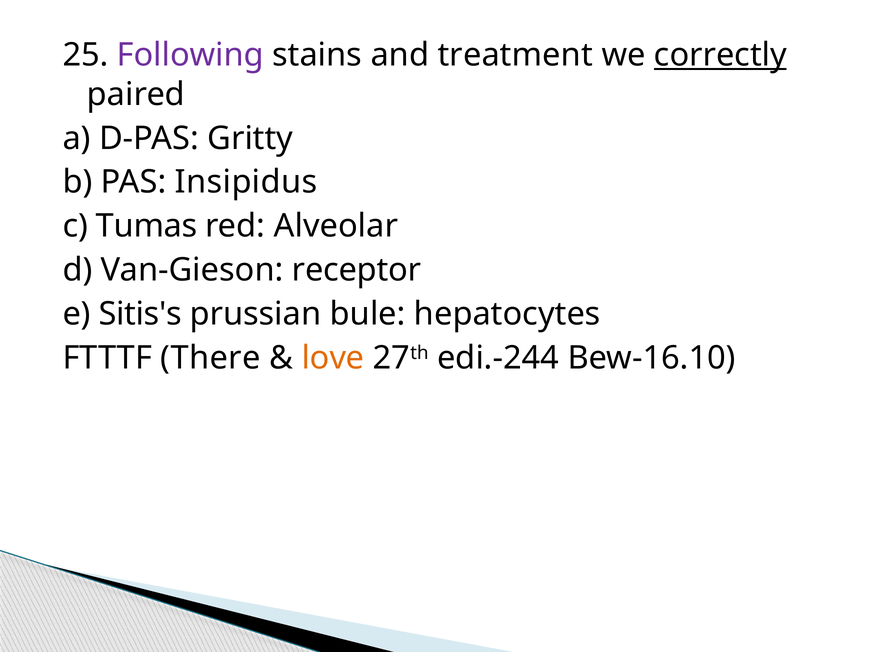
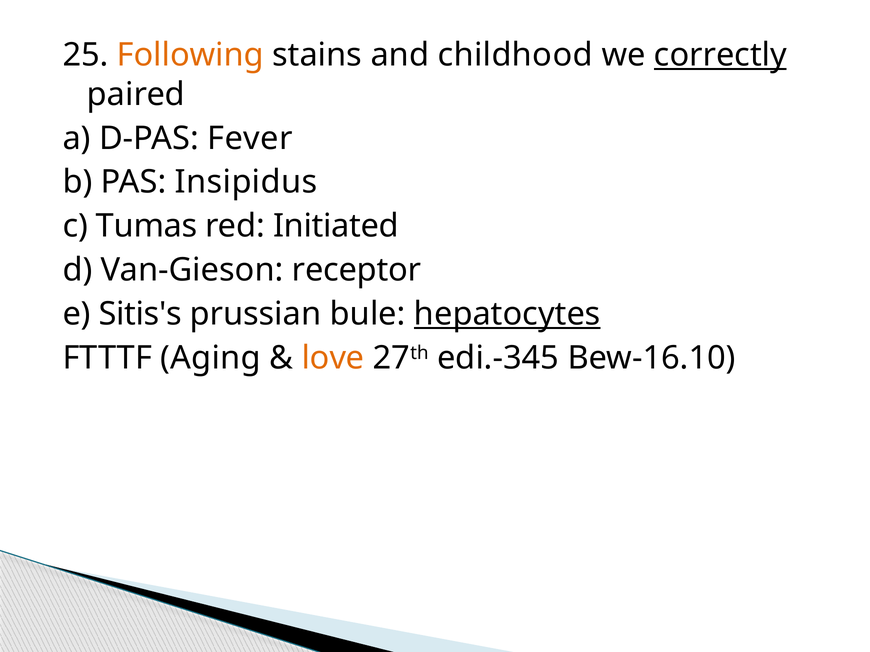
Following colour: purple -> orange
treatment: treatment -> childhood
Gritty: Gritty -> Fever
Alveolar: Alveolar -> Initiated
hepatocytes underline: none -> present
There: There -> Aging
edi.-244: edi.-244 -> edi.-345
